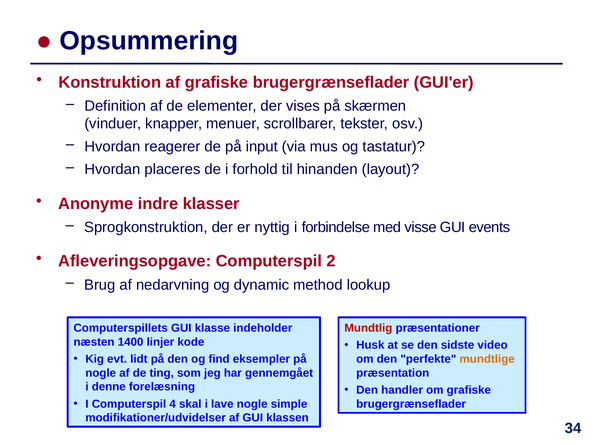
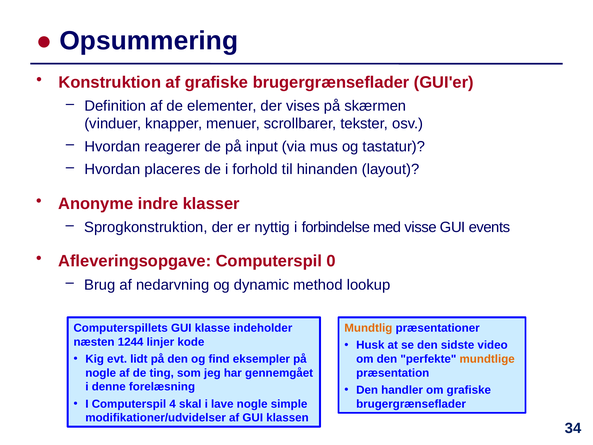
2: 2 -> 0
Mundtlig colour: red -> orange
1400: 1400 -> 1244
